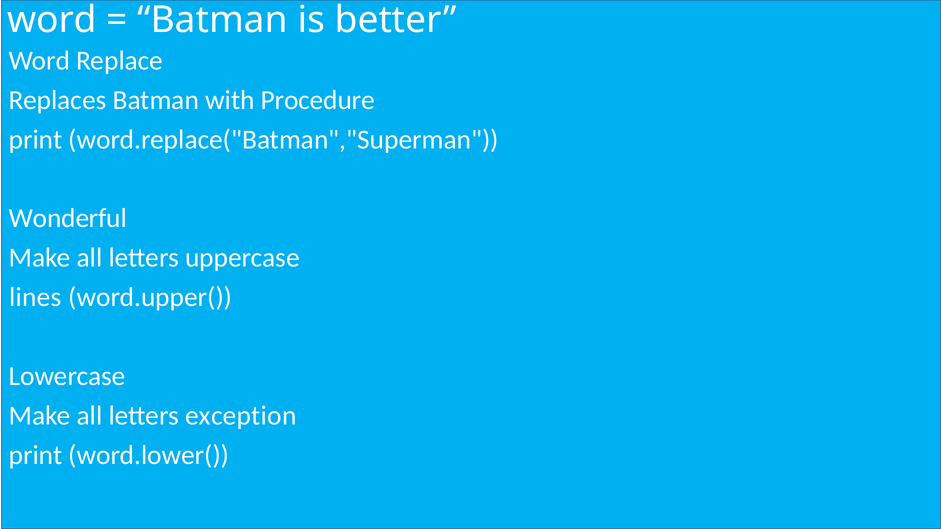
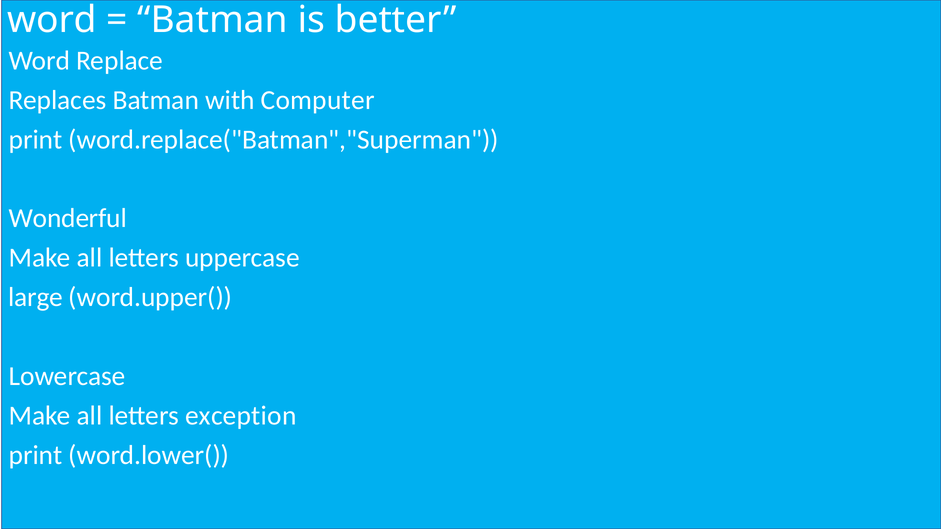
Procedure: Procedure -> Computer
lines: lines -> large
